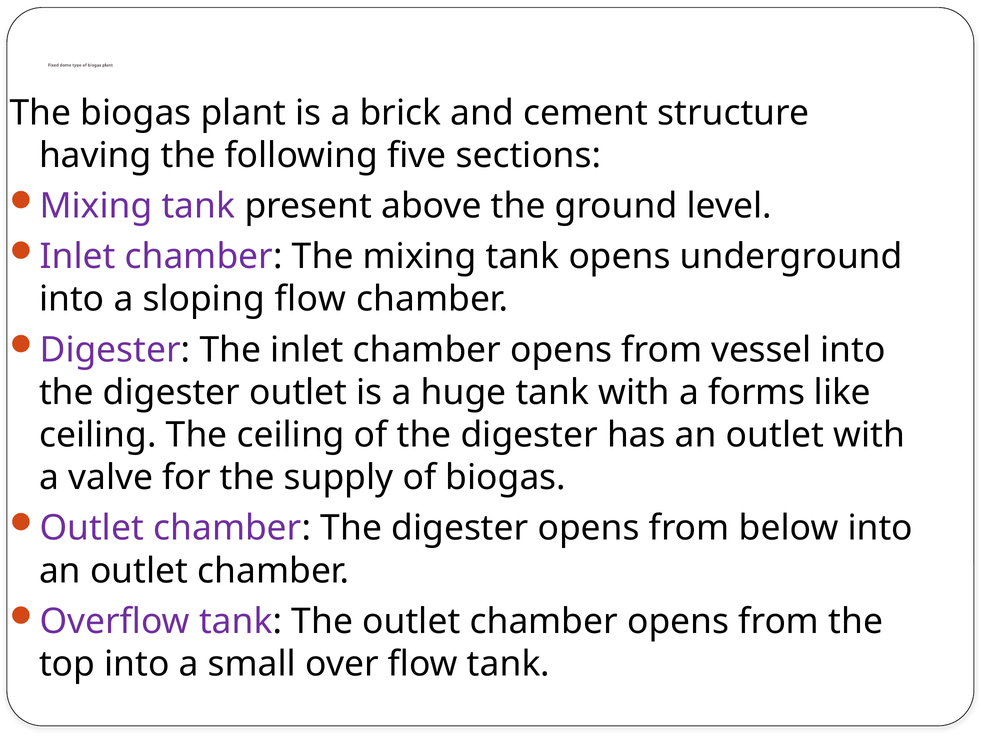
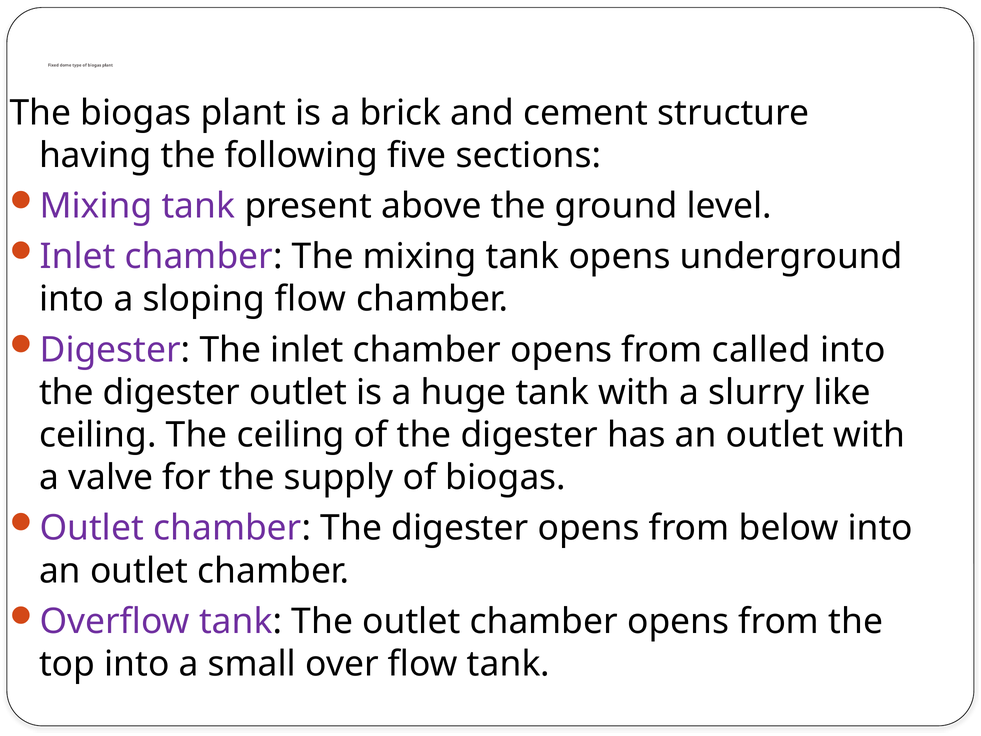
vessel: vessel -> called
forms: forms -> slurry
